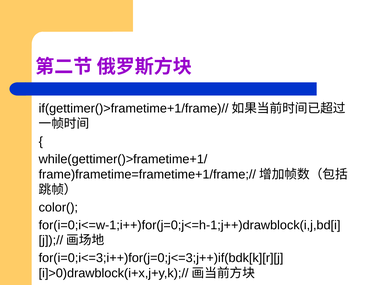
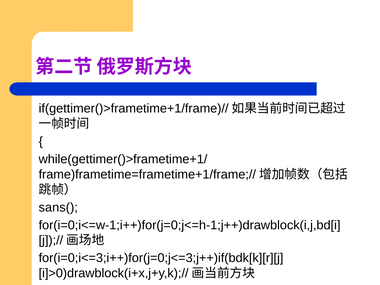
color(: color( -> sans(
